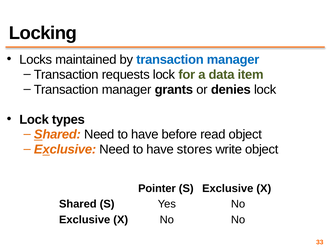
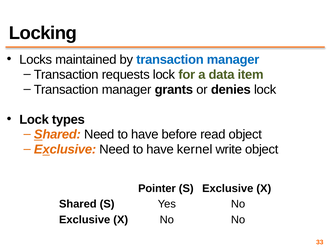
stores: stores -> kernel
